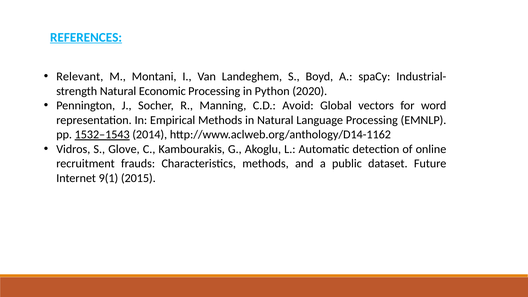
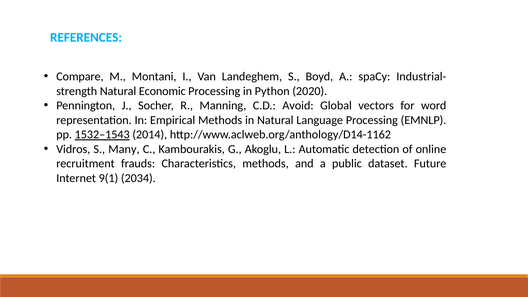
REFERENCES underline: present -> none
Relevant: Relevant -> Compare
Glove: Glove -> Many
2015: 2015 -> 2034
